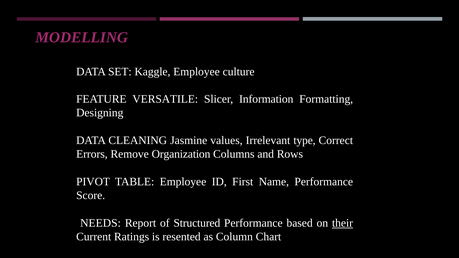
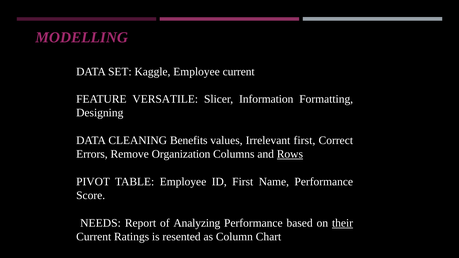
Employee culture: culture -> current
Jasmine: Jasmine -> Benefits
Irrelevant type: type -> first
Rows underline: none -> present
Structured: Structured -> Analyzing
